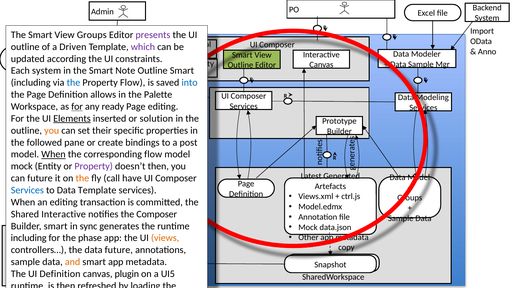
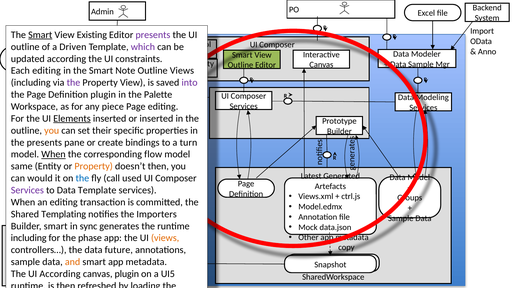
Smart at (40, 35) underline: none -> present
View Groups: Groups -> Existing
system at (47, 71): system -> editing
Outline Smart: Smart -> Views
the at (73, 83) colour: blue -> purple
Property Flow: Flow -> View
into colour: blue -> purple
Definition allows: allows -> plugin
for at (77, 107) underline: present -> none
ready: ready -> piece
solution at (156, 119): solution -> inserted
the followed: followed -> presents
a post: post -> turn
mock at (22, 166): mock -> same
Property at (94, 166) colour: purple -> orange
can future: future -> would
the at (82, 178) colour: orange -> blue
have: have -> used
Services at (27, 190) colour: blue -> purple
Shared Interactive: Interactive -> Templating
the Composer: Composer -> Importers
Definition at (60, 274): Definition -> According
